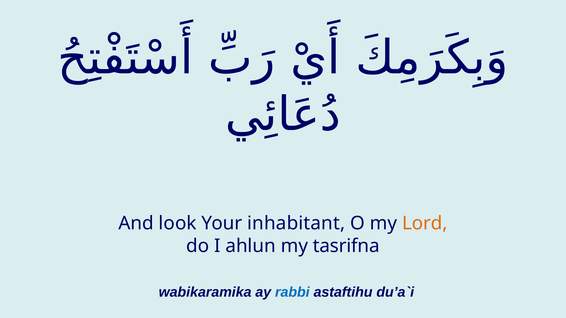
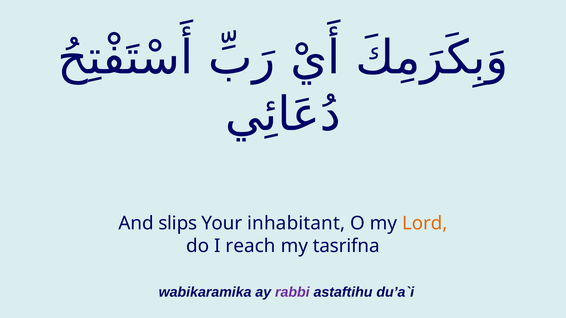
look: look -> slips
ahlun: ahlun -> reach
rabbi colour: blue -> purple
